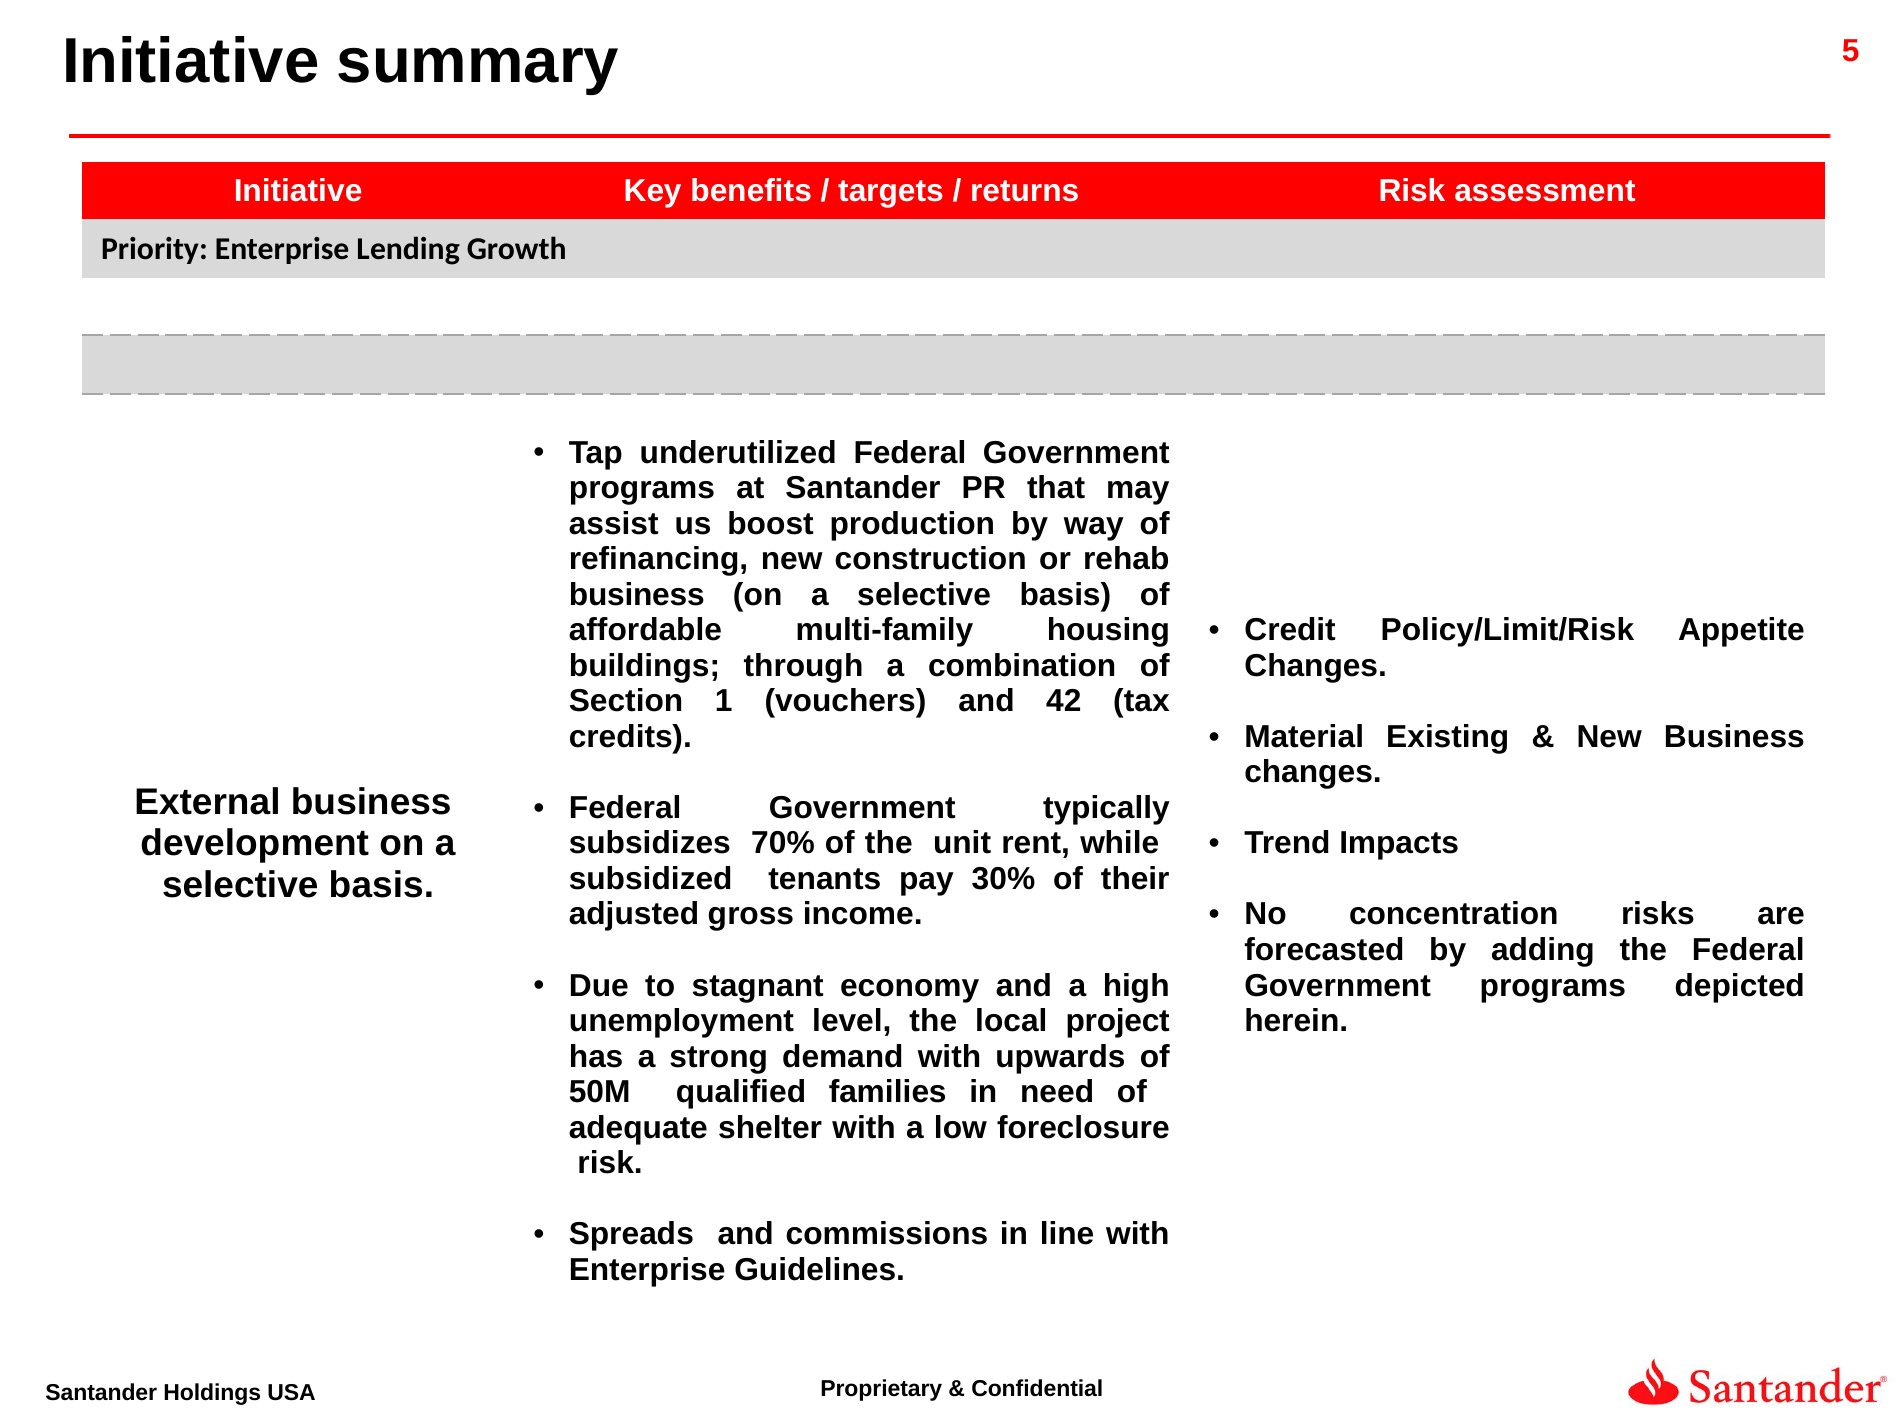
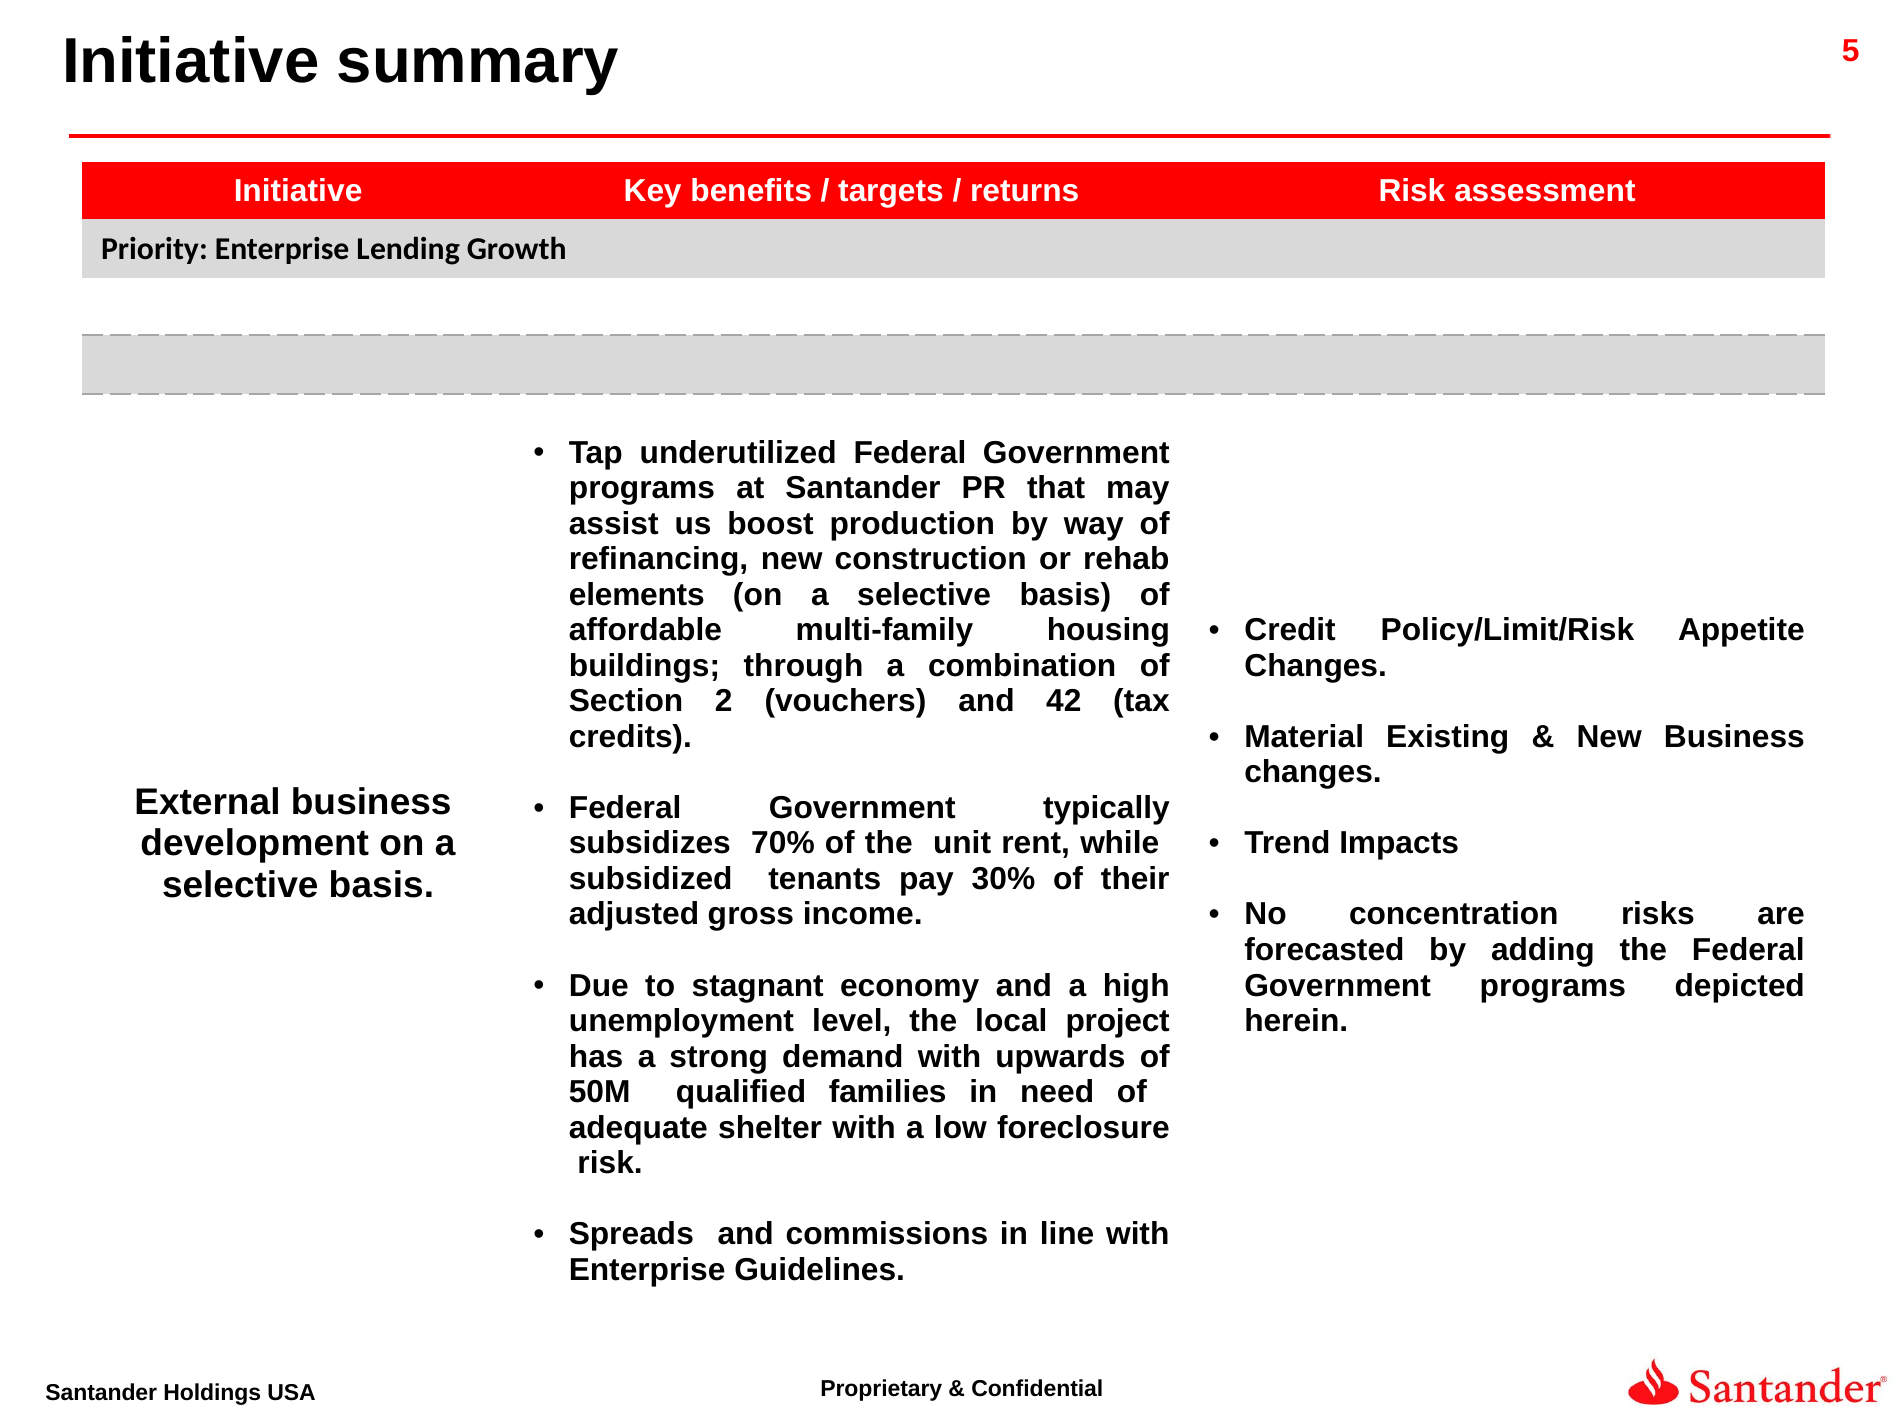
business at (637, 595): business -> elements
1: 1 -> 2
